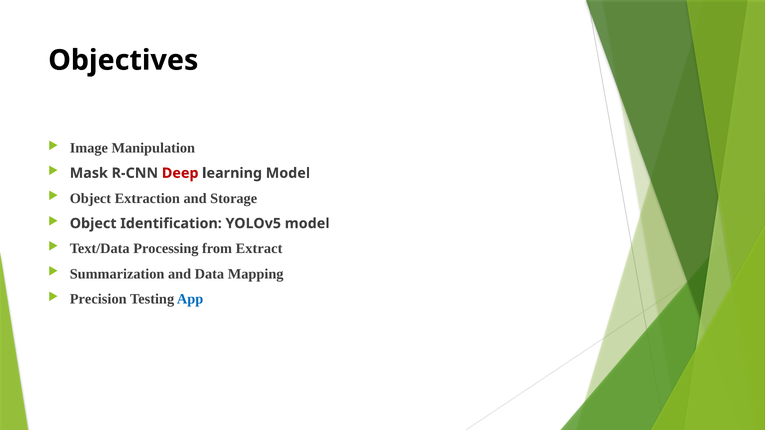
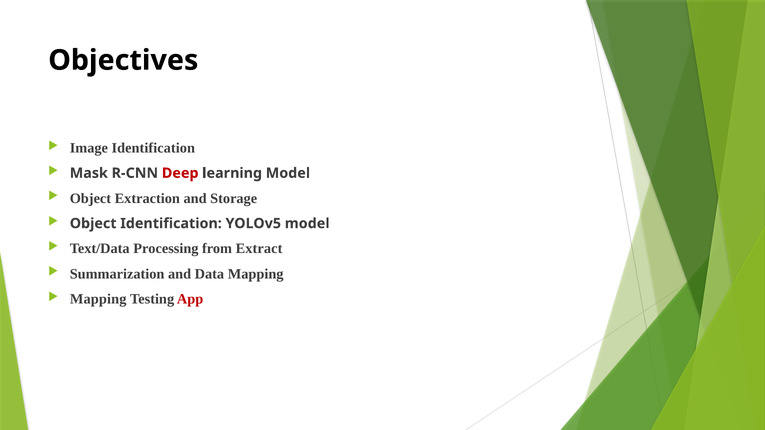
Image Manipulation: Manipulation -> Identification
Precision at (98, 299): Precision -> Mapping
App colour: blue -> red
